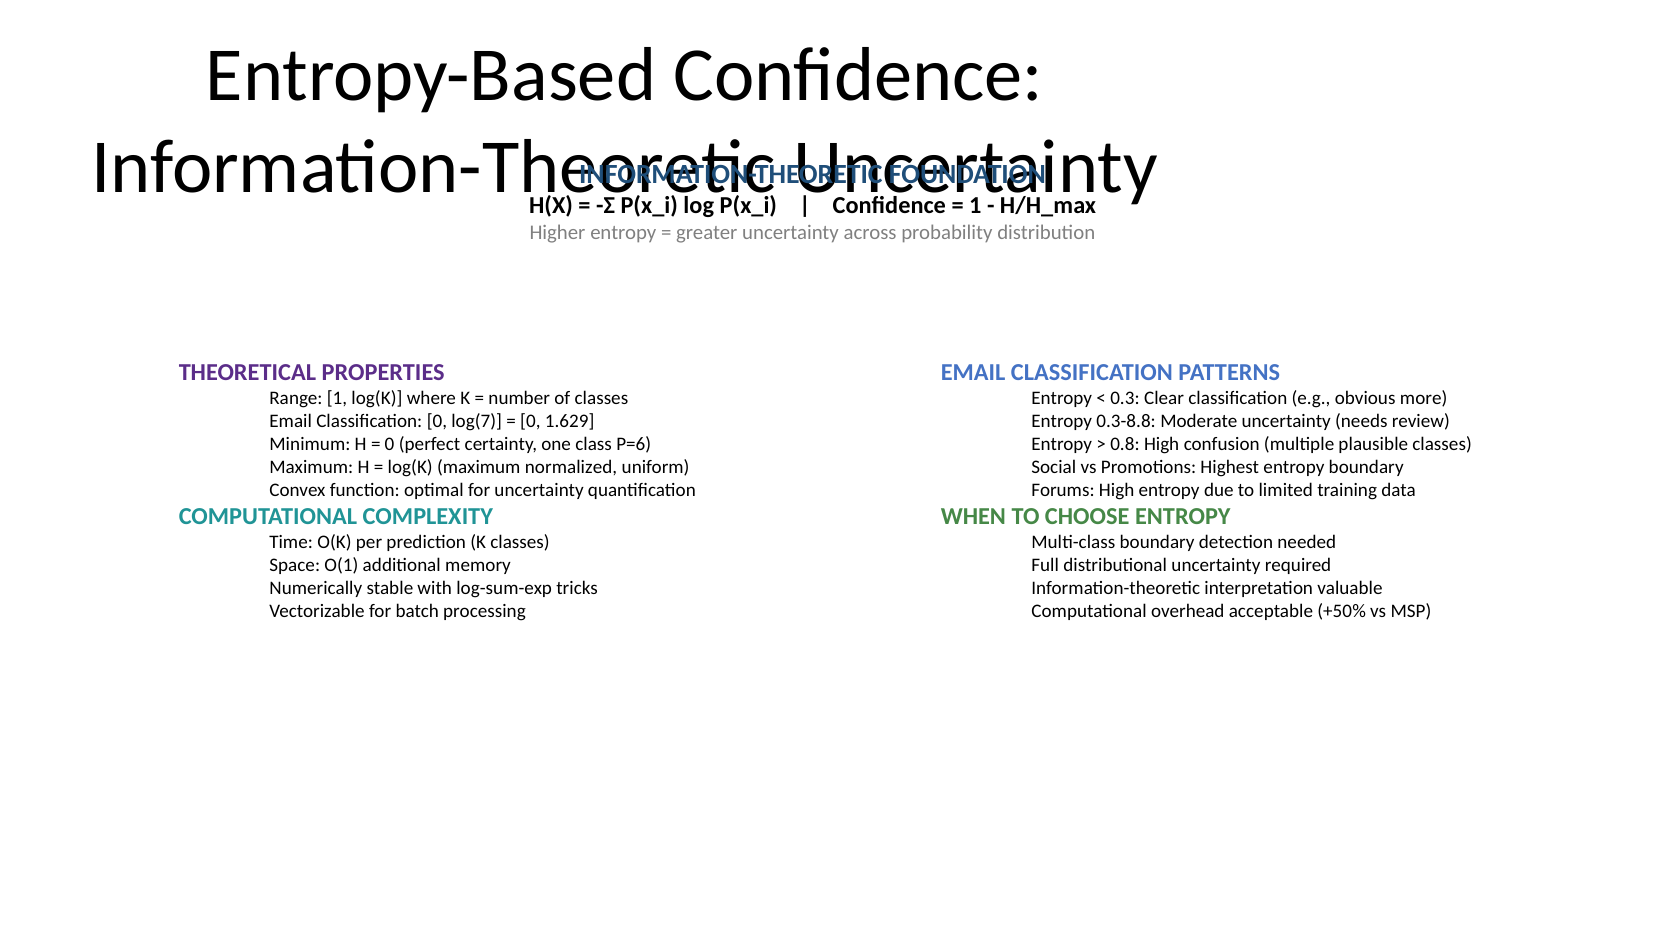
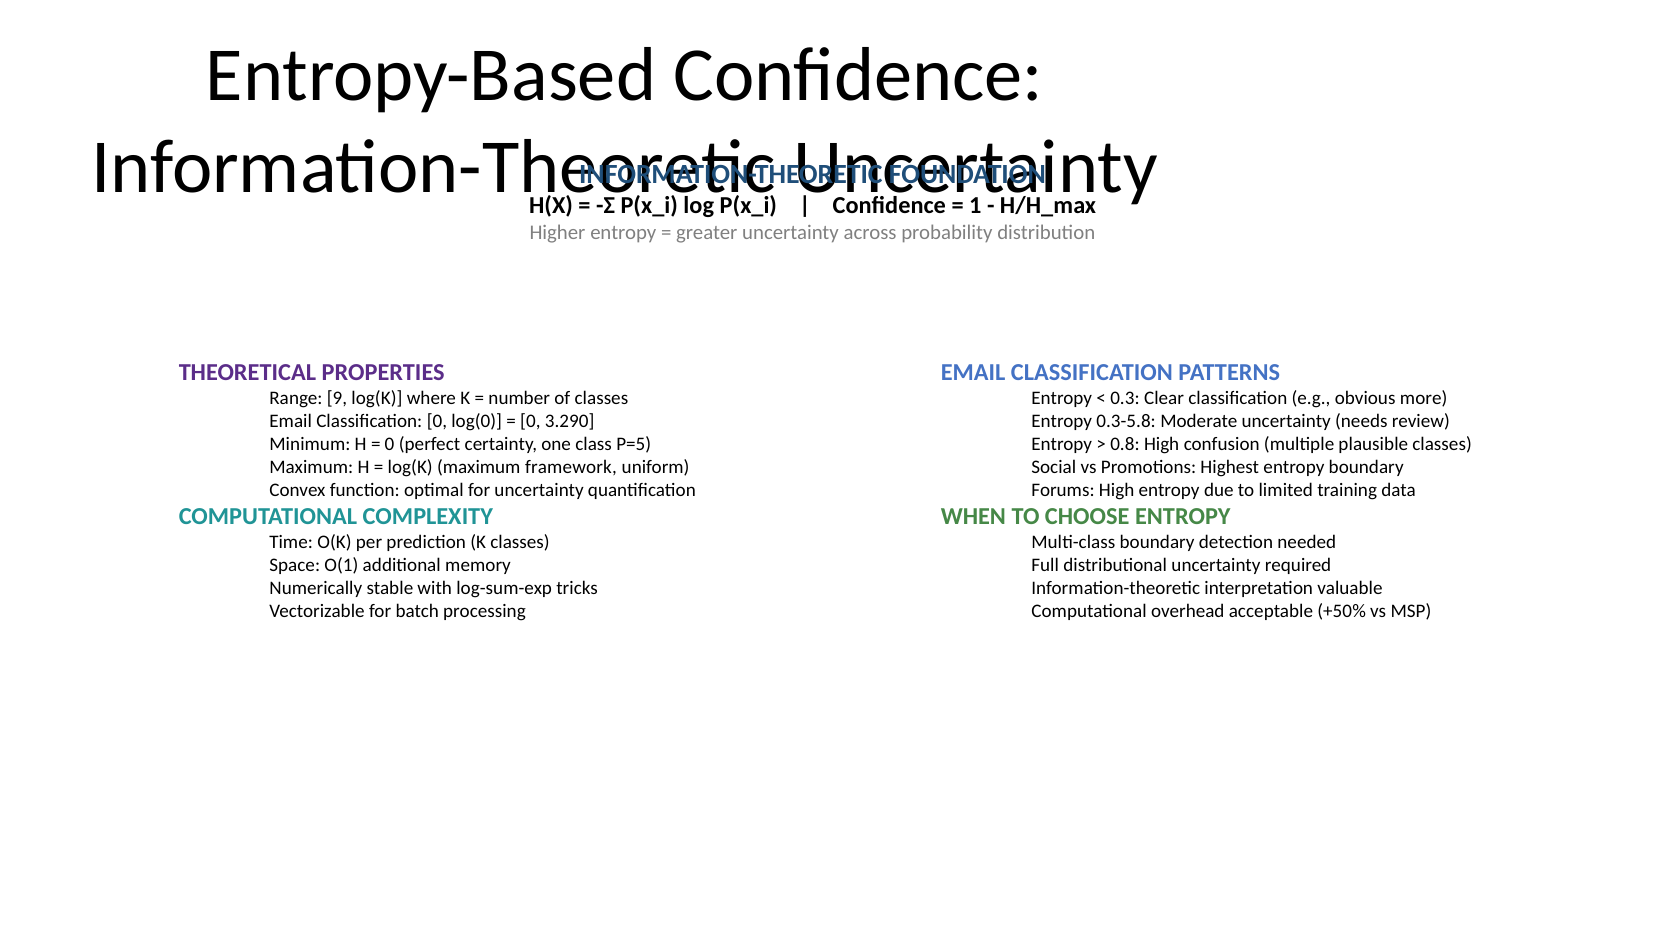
1 at (337, 398): 1 -> 9
log(7: log(7 -> log(0
1.629: 1.629 -> 3.290
0.3-8.8: 0.3-8.8 -> 0.3-5.8
P=6: P=6 -> P=5
normalized: normalized -> framework
